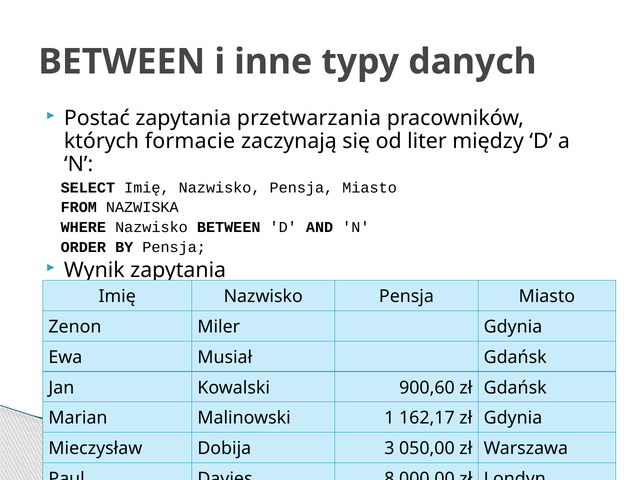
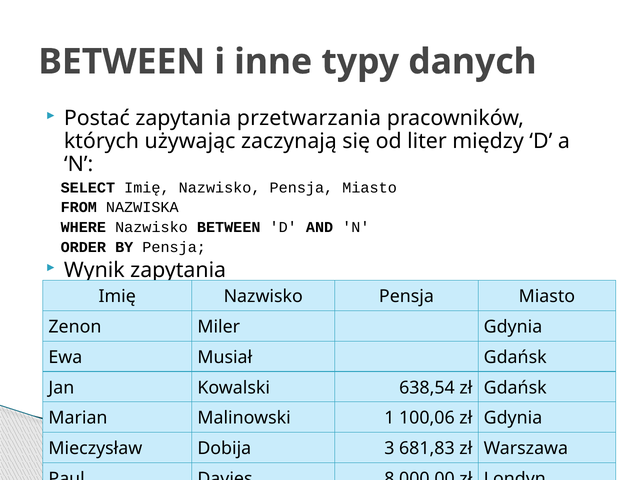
formacie: formacie -> używając
900,60: 900,60 -> 638,54
162,17: 162,17 -> 100,06
050,00: 050,00 -> 681,83
